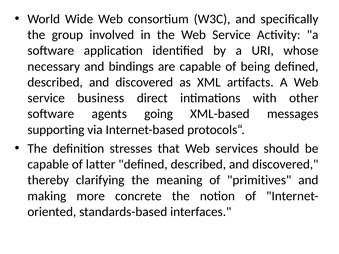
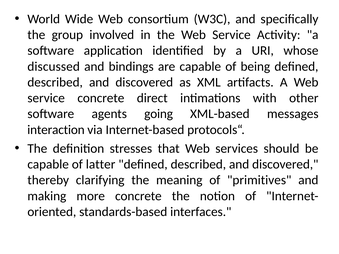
necessary: necessary -> discussed
service business: business -> concrete
supporting: supporting -> interaction
